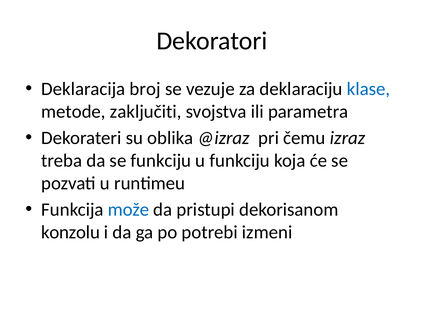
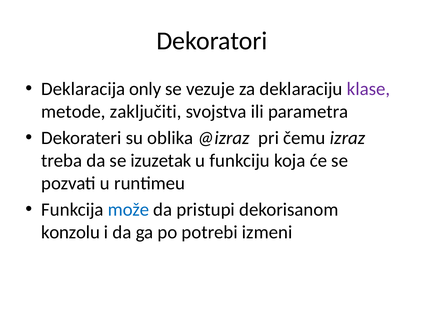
broj: broj -> only
klase colour: blue -> purple
se funkciju: funkciju -> izuzetak
